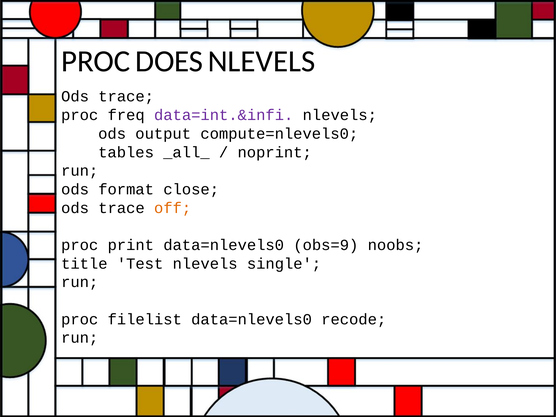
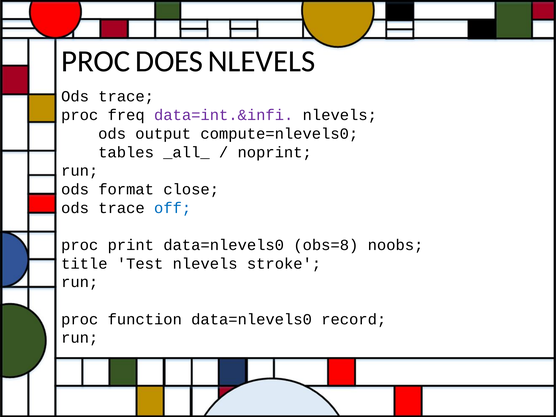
off colour: orange -> blue
obs=9: obs=9 -> obs=8
single: single -> stroke
filelist: filelist -> function
recode: recode -> record
